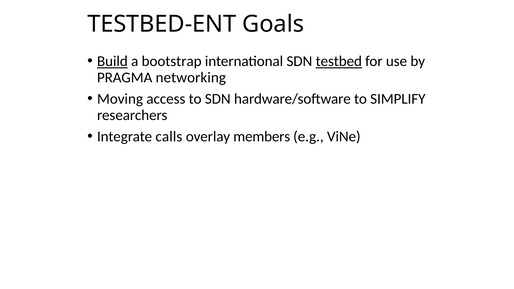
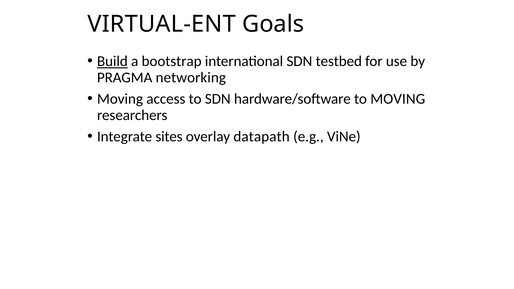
TESTBED-ENT: TESTBED-ENT -> VIRTUAL-ENT
testbed underline: present -> none
to SIMPLIFY: SIMPLIFY -> MOVING
calls: calls -> sites
members: members -> datapath
